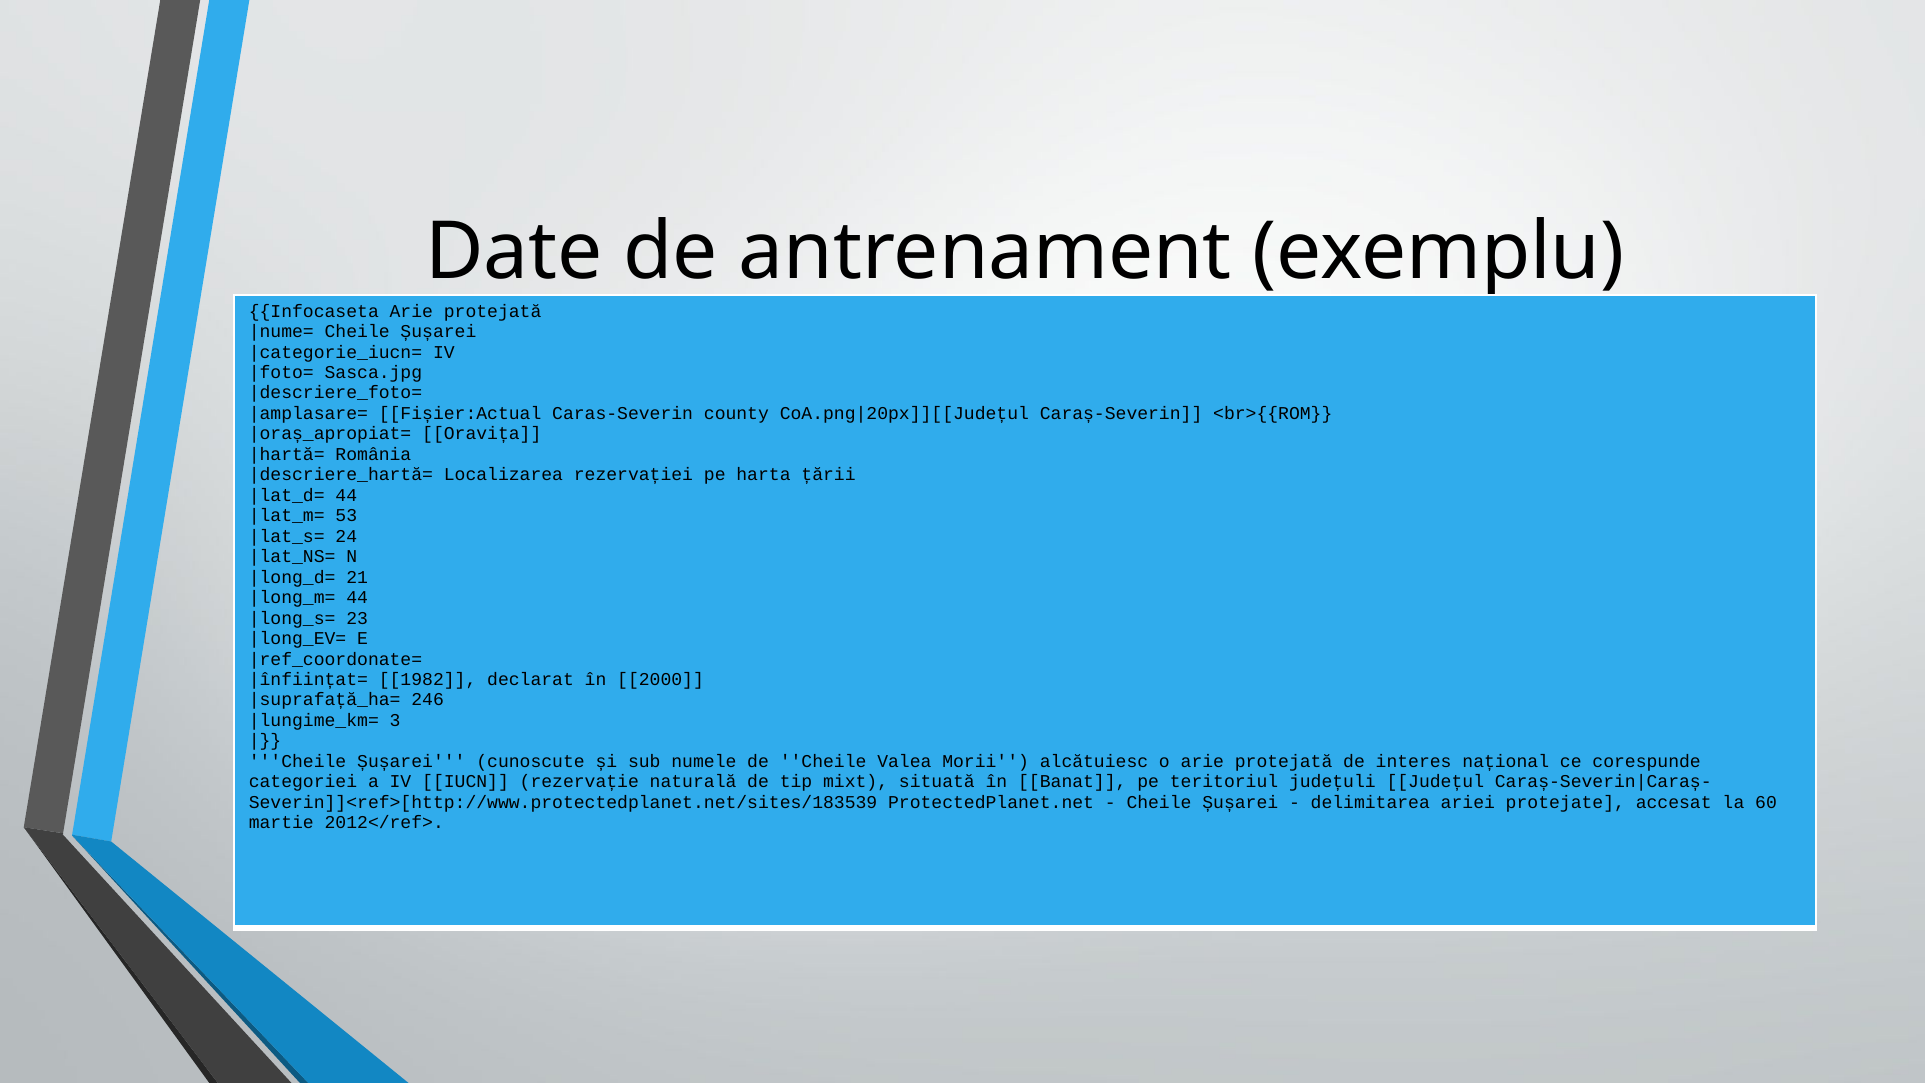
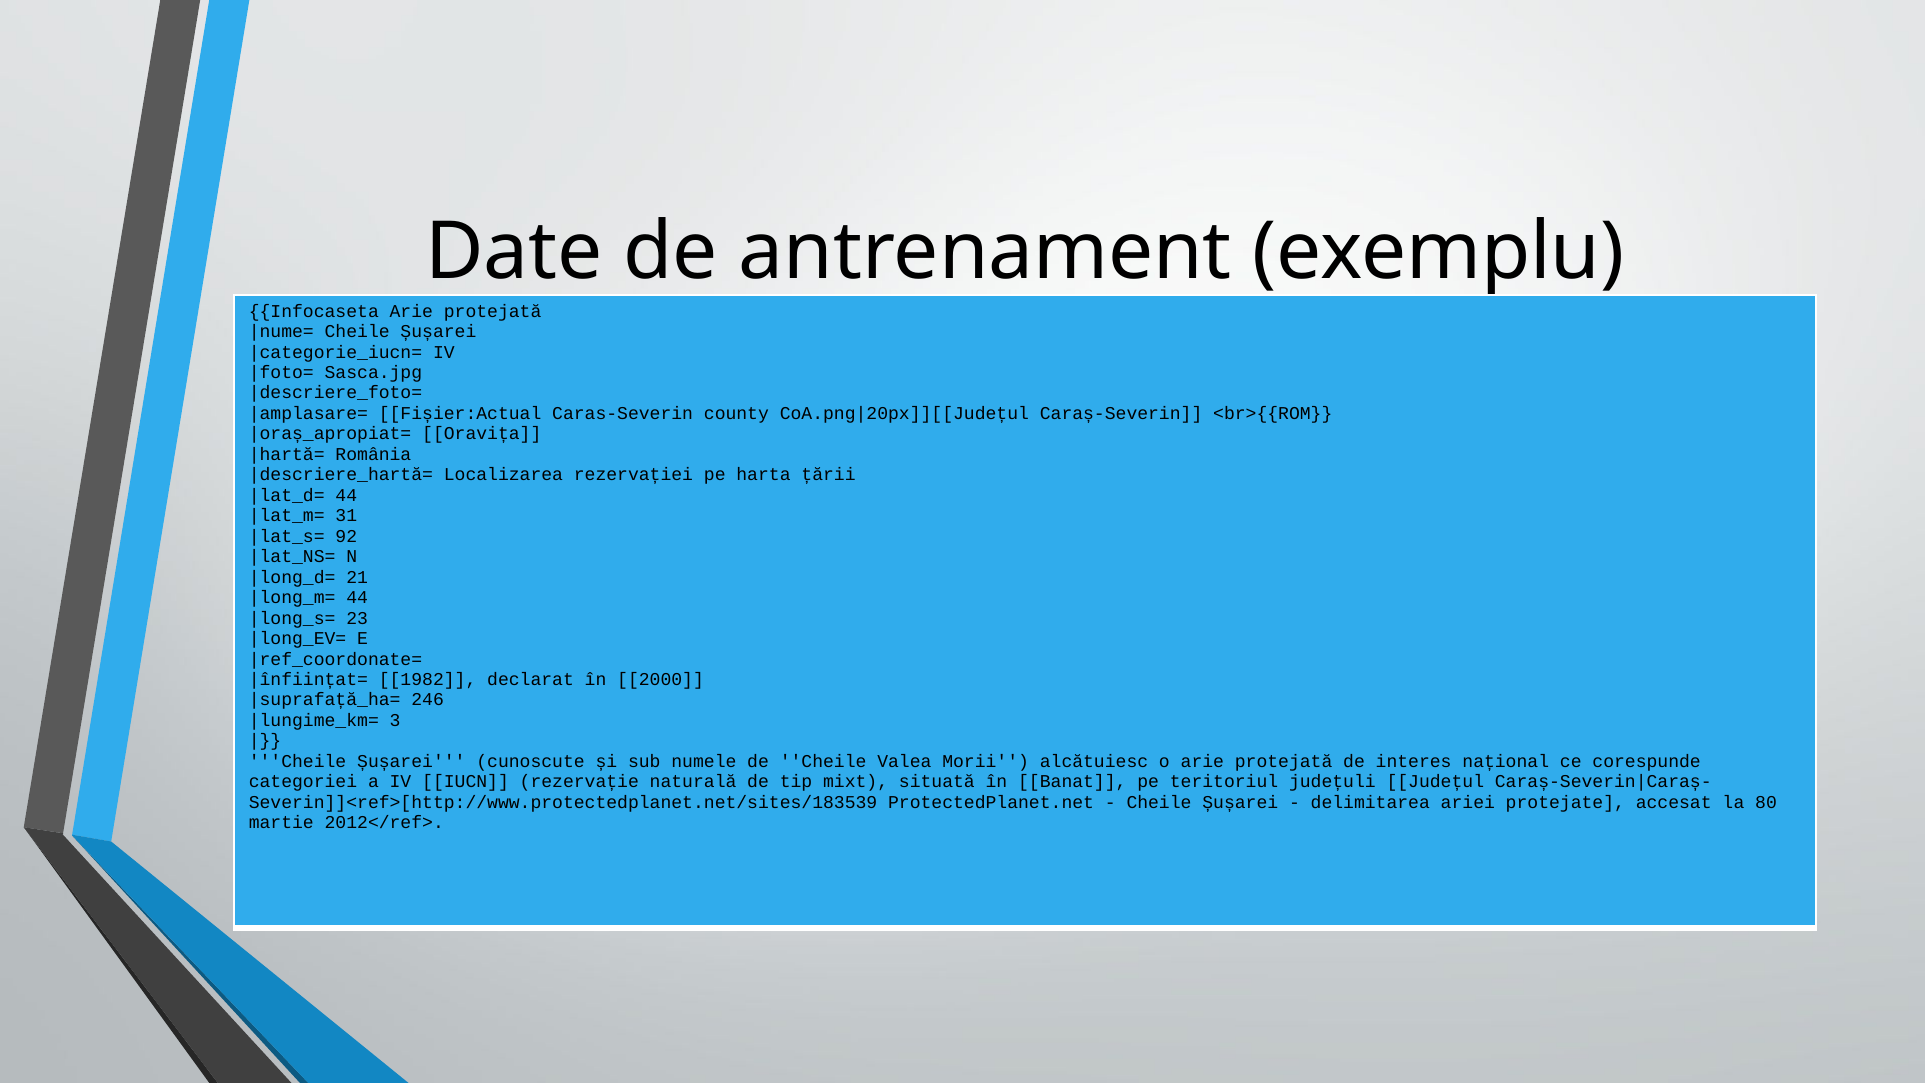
53: 53 -> 31
24: 24 -> 92
60: 60 -> 80
